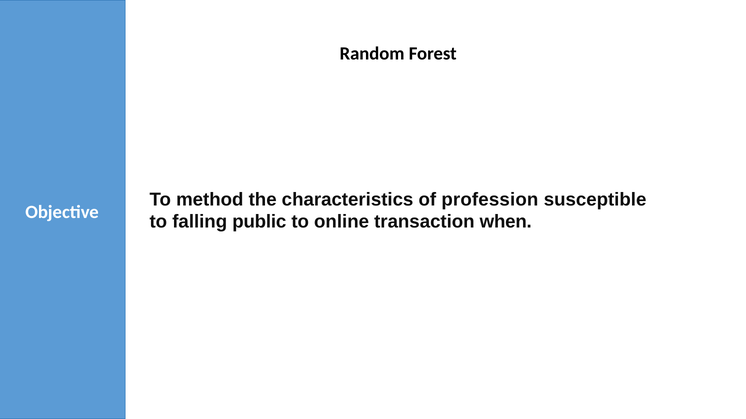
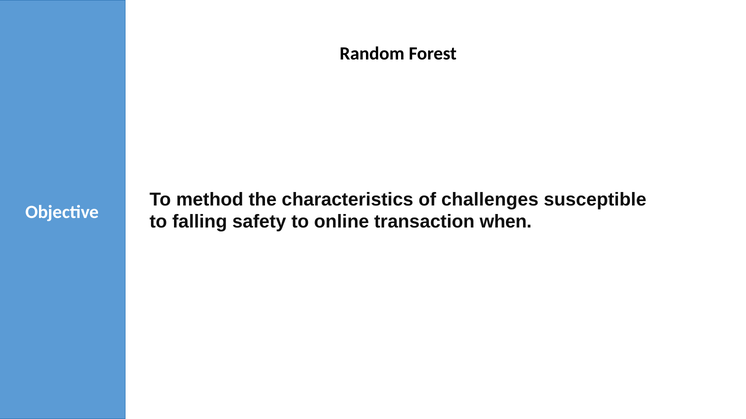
profession: profession -> challenges
public: public -> safety
